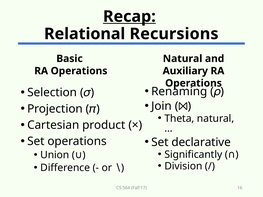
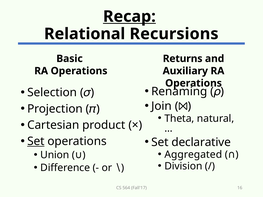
Natural at (183, 59): Natural -> Returns
Set at (36, 141) underline: none -> present
Significantly: Significantly -> Aggregated
